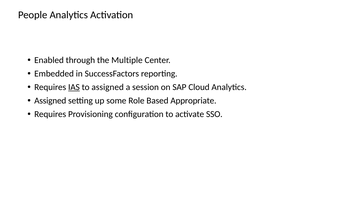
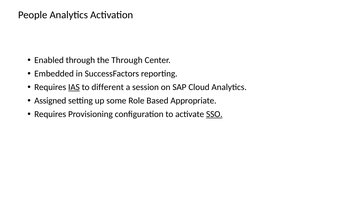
the Multiple: Multiple -> Through
to assigned: assigned -> different
SSO underline: none -> present
